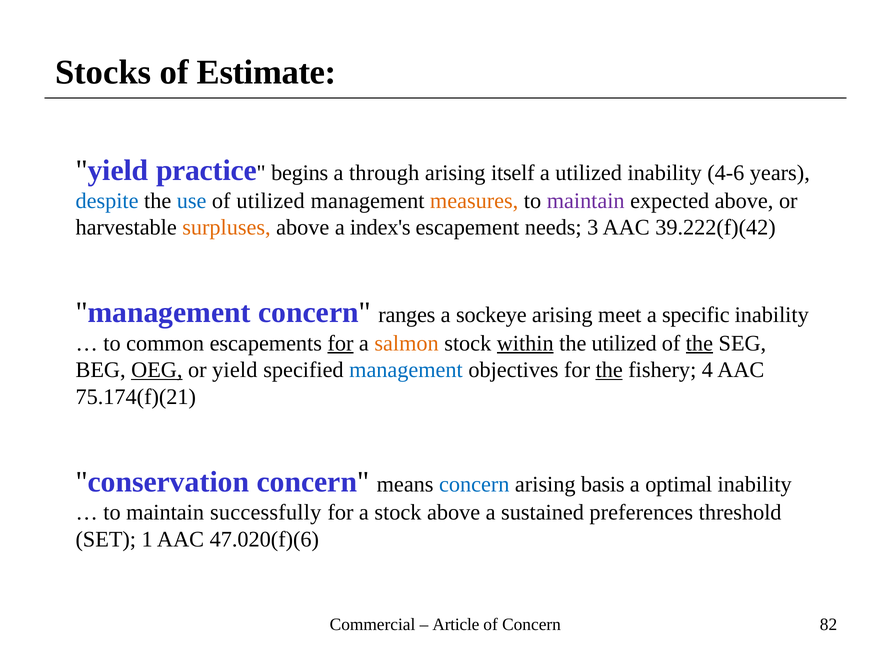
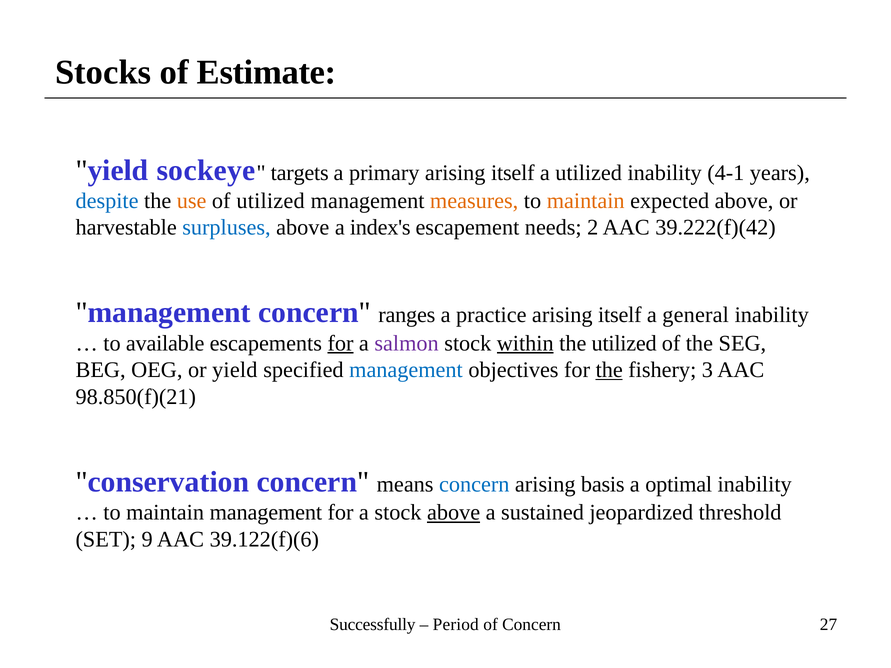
practice: practice -> sockeye
begins: begins -> targets
through: through -> primary
4-6: 4-6 -> 4-1
use colour: blue -> orange
maintain at (586, 201) colour: purple -> orange
surpluses colour: orange -> blue
3: 3 -> 2
sockeye: sockeye -> practice
meet at (620, 315): meet -> itself
specific: specific -> general
common: common -> available
salmon colour: orange -> purple
the at (699, 343) underline: present -> none
OEG underline: present -> none
4: 4 -> 3
75.174(f)(21: 75.174(f)(21 -> 98.850(f)(21
maintain successfully: successfully -> management
above at (454, 513) underline: none -> present
preferences: preferences -> jeopardized
1: 1 -> 9
47.020(f)(6: 47.020(f)(6 -> 39.122(f)(6
Commercial: Commercial -> Successfully
Article: Article -> Period
82: 82 -> 27
